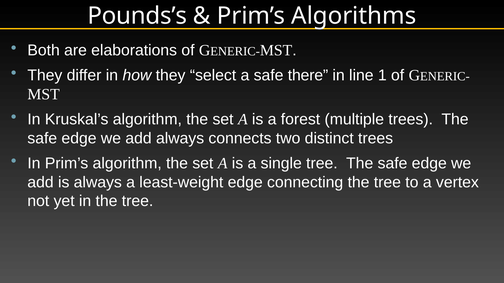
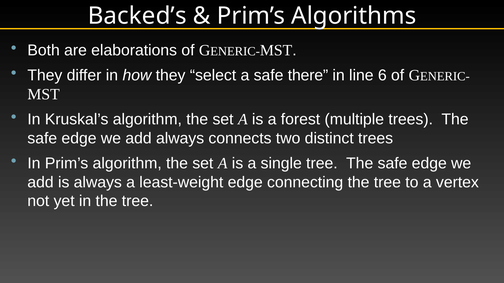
Pounds’s: Pounds’s -> Backed’s
1: 1 -> 6
